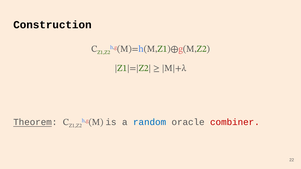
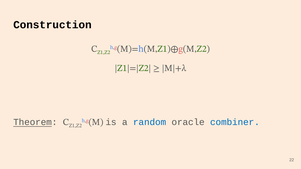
combiner colour: red -> blue
